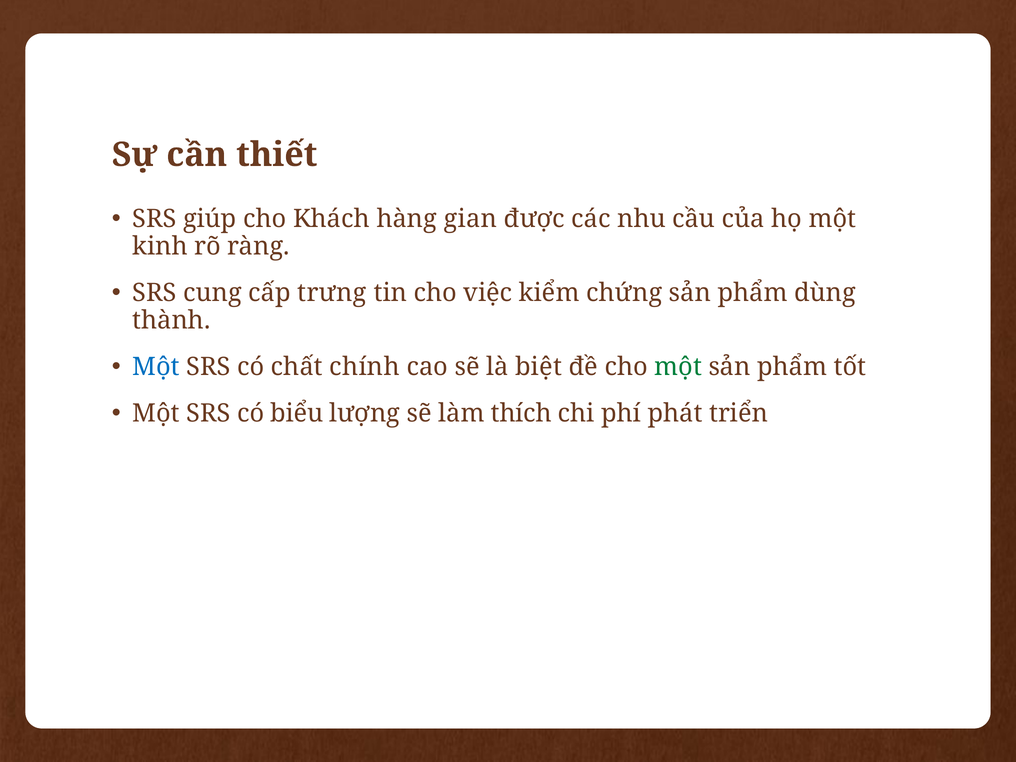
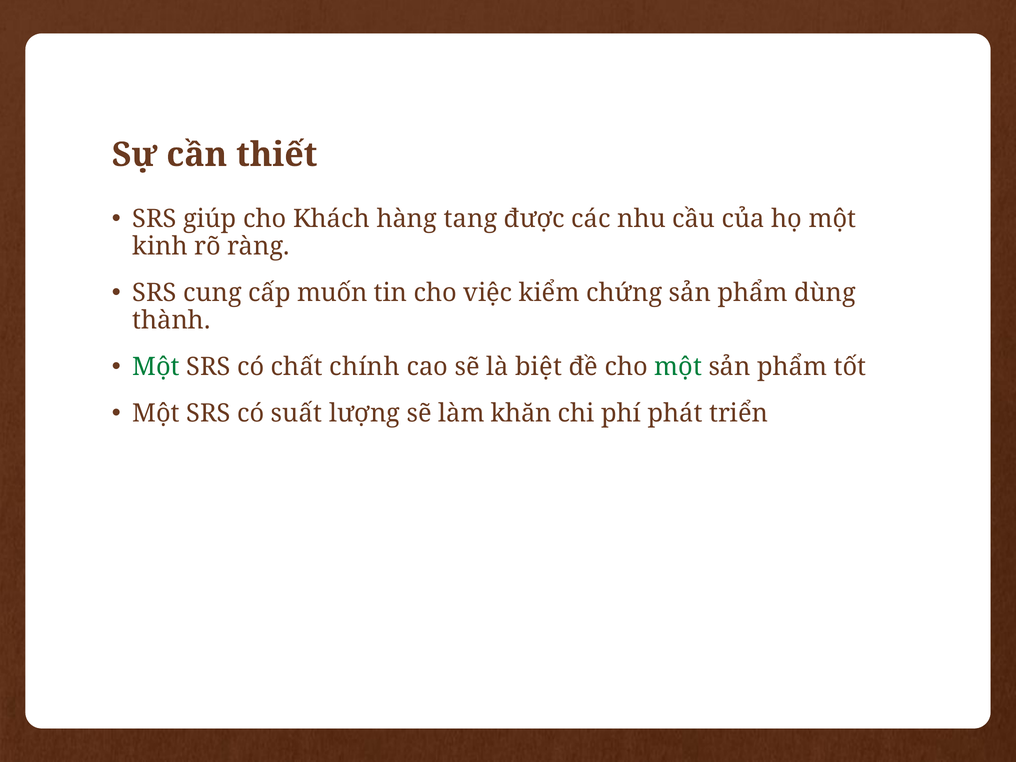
gian: gian -> tang
trưng: trưng -> muốn
Một at (156, 367) colour: blue -> green
biểu: biểu -> suất
thích: thích -> khăn
